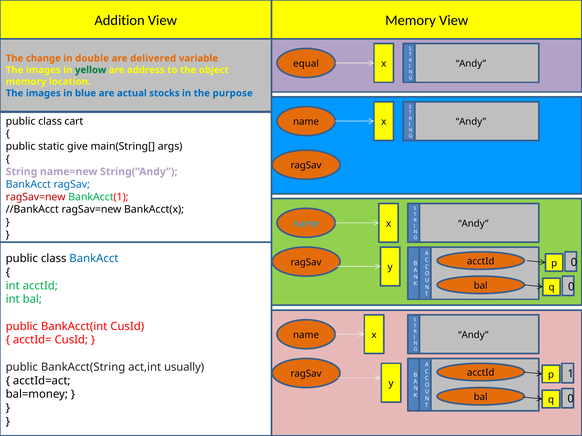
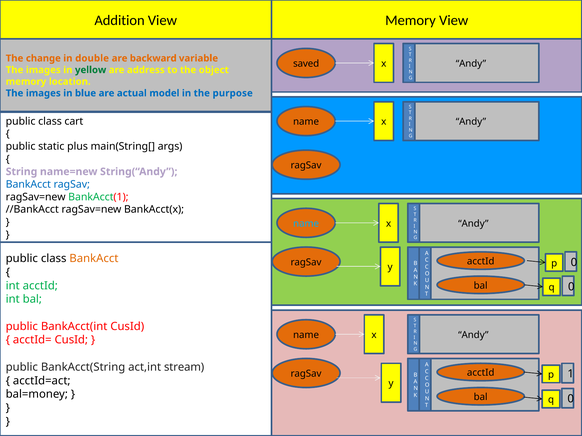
delivered: delivered -> backward
equal: equal -> saved
stocks: stocks -> model
give: give -> plus
ragSav=new at (36, 197) colour: red -> black
BankAcct at (94, 259) colour: blue -> orange
usually: usually -> stream
